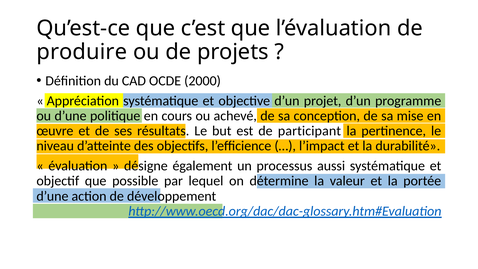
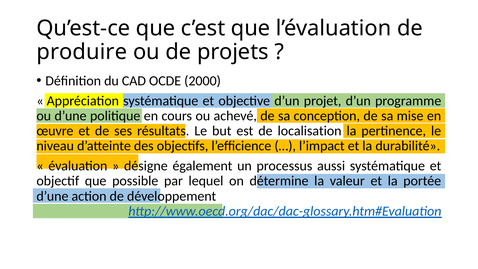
participant: participant -> localisation
